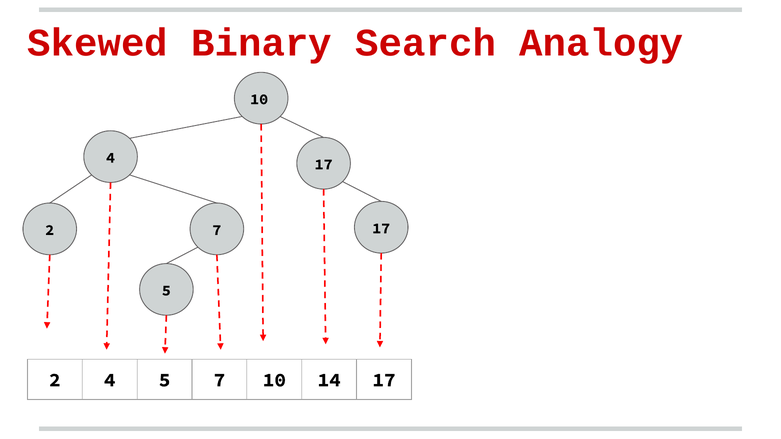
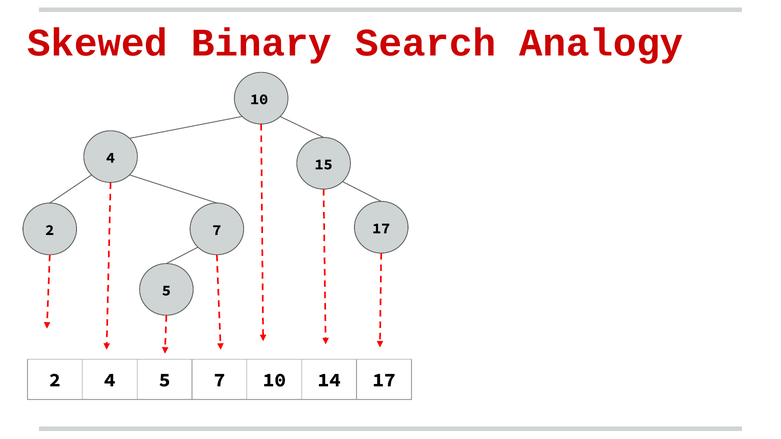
4 17: 17 -> 15
